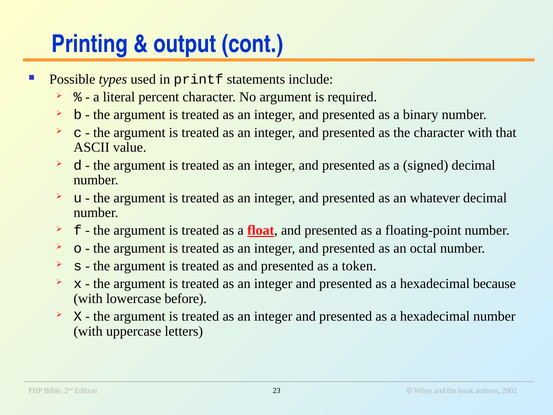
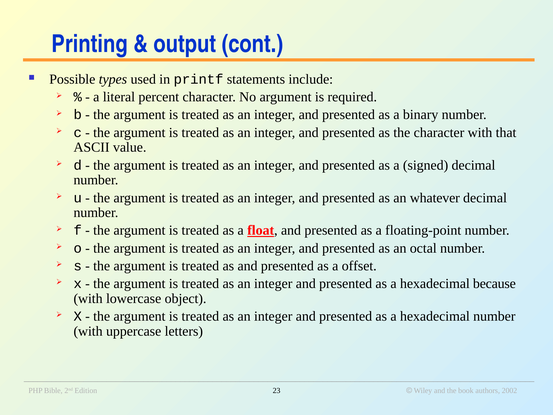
token: token -> offset
before: before -> object
